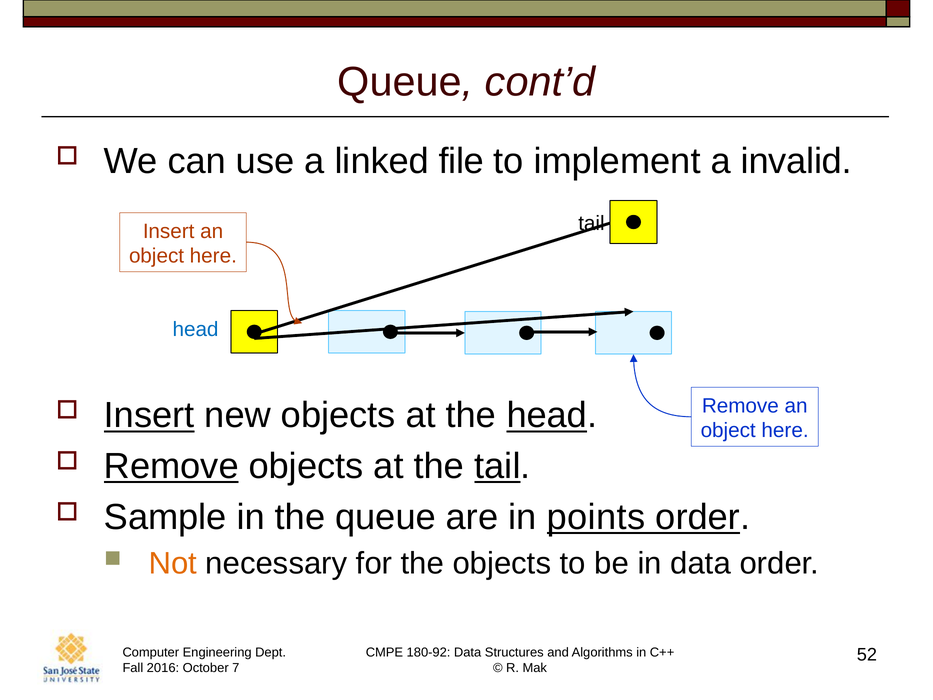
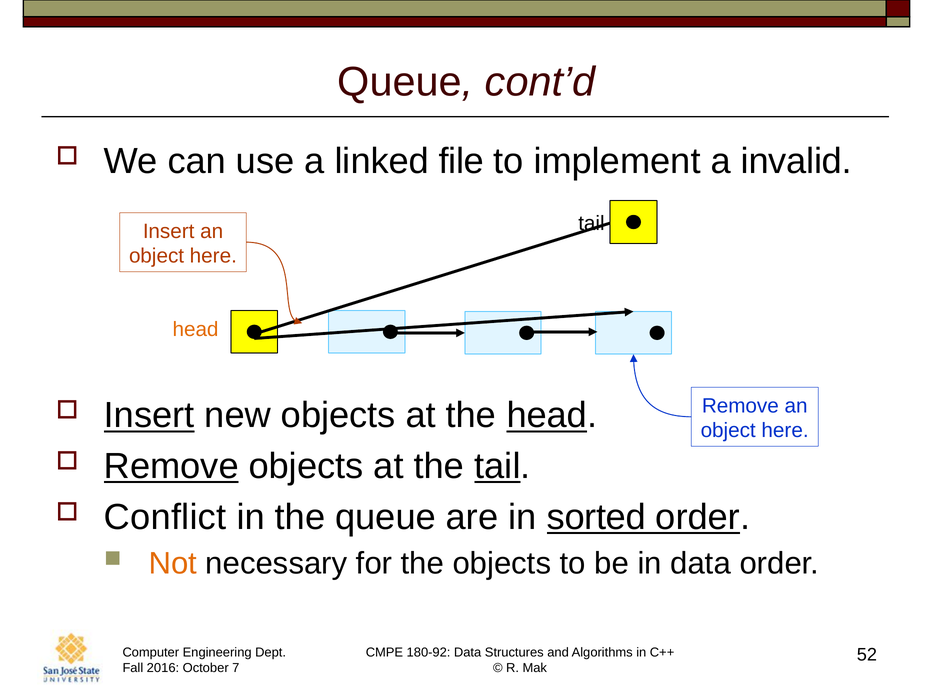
head at (196, 329) colour: blue -> orange
Sample: Sample -> Conflict
points: points -> sorted
